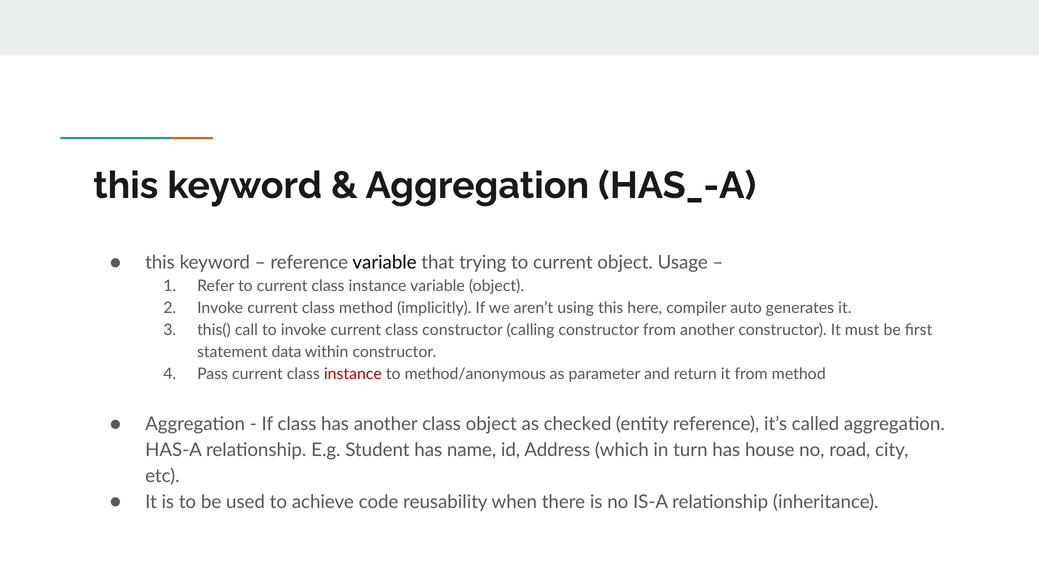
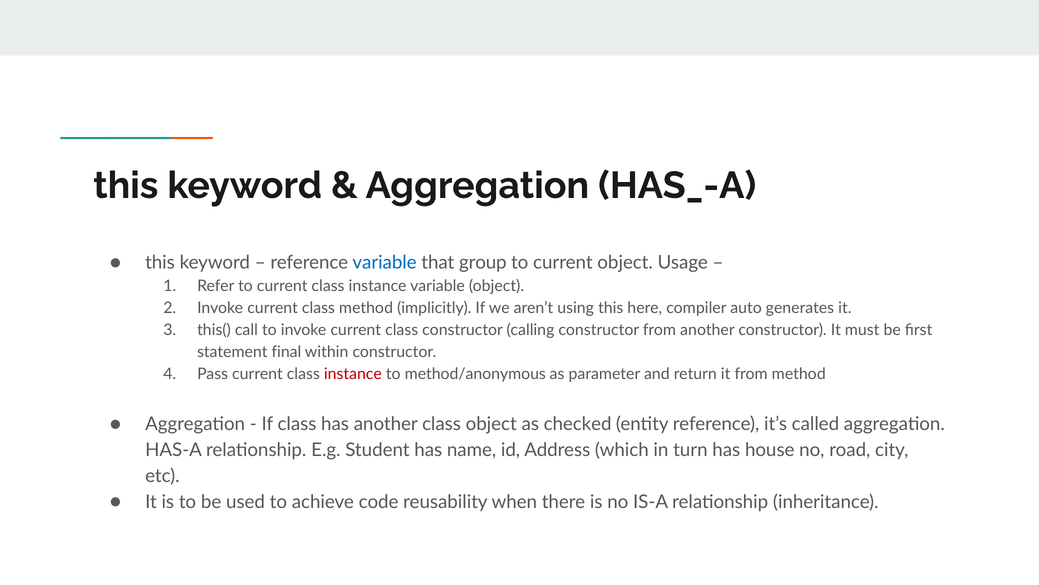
variable at (385, 263) colour: black -> blue
trying: trying -> group
data: data -> final
